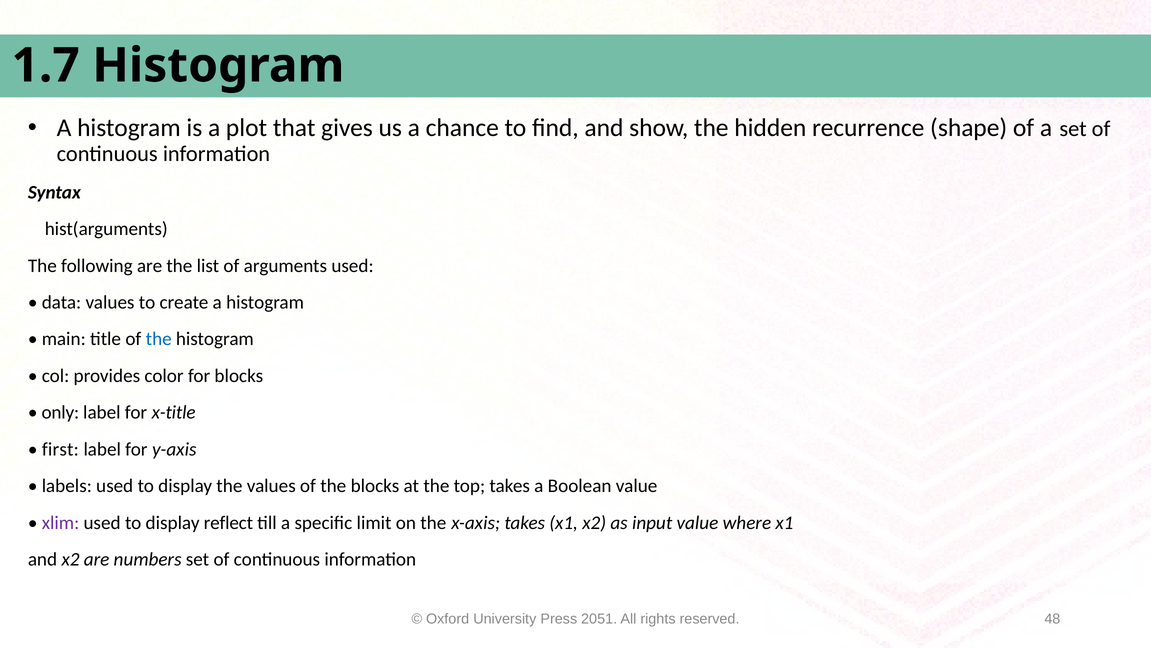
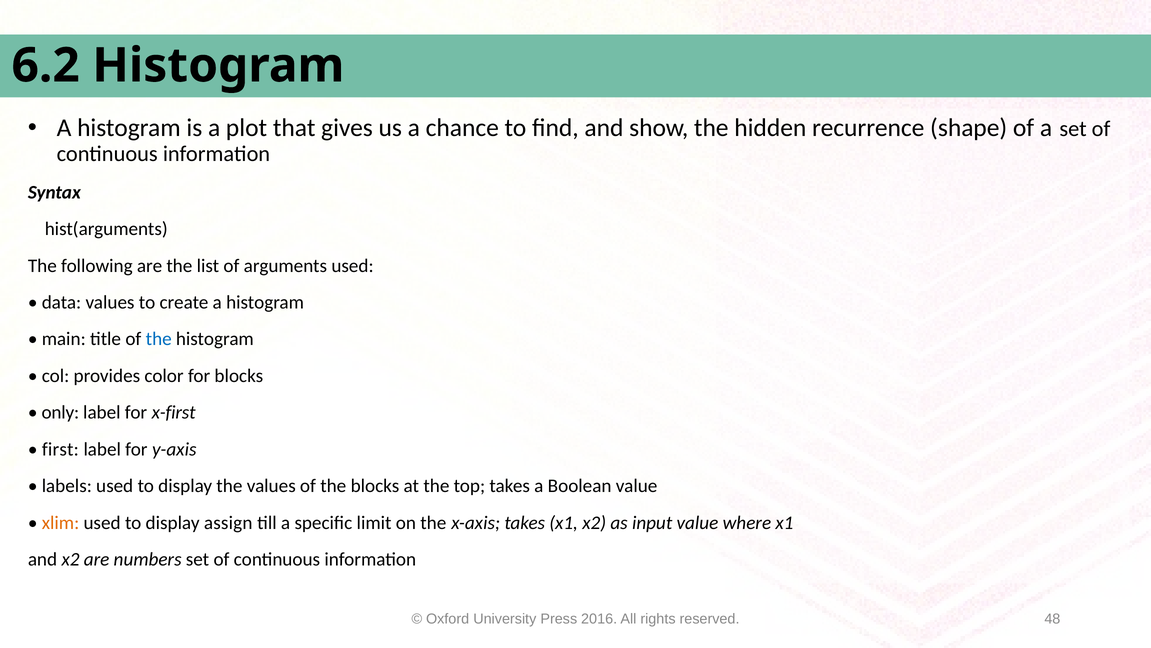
1.7: 1.7 -> 6.2
x-title: x-title -> x-first
xlim colour: purple -> orange
reflect: reflect -> assign
2051: 2051 -> 2016
